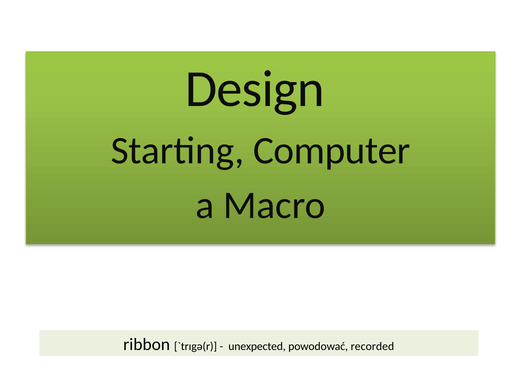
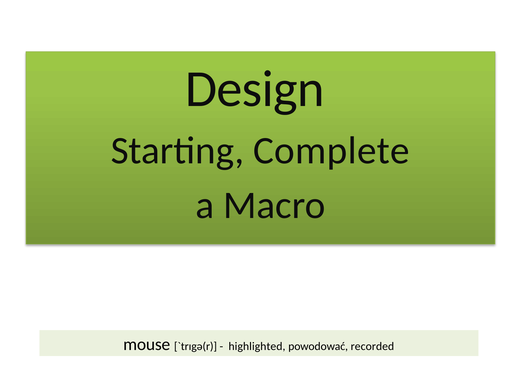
Computer: Computer -> Complete
ribbon: ribbon -> mouse
unexpected: unexpected -> highlighted
